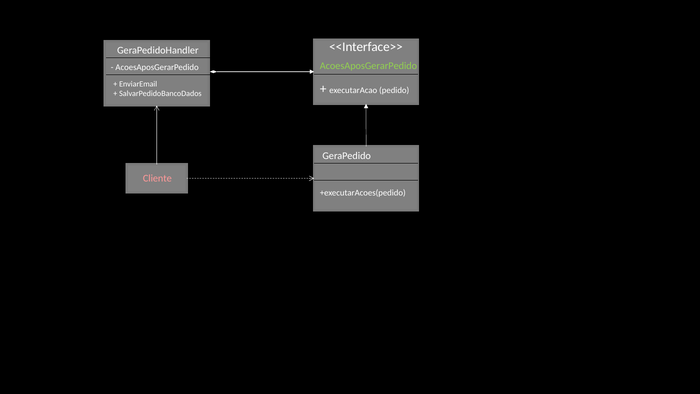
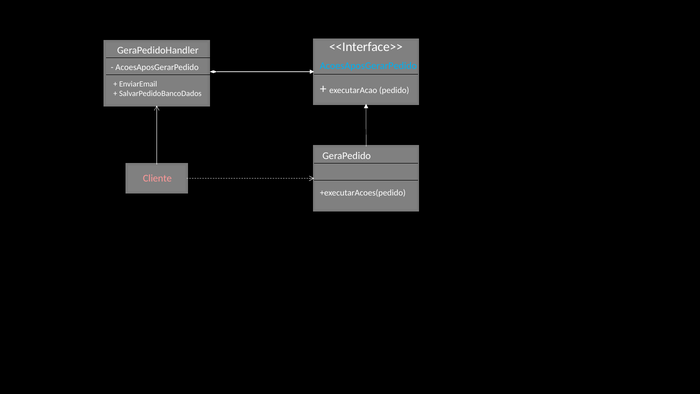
AcoesAposGerarPedido at (368, 66) colour: light green -> light blue
